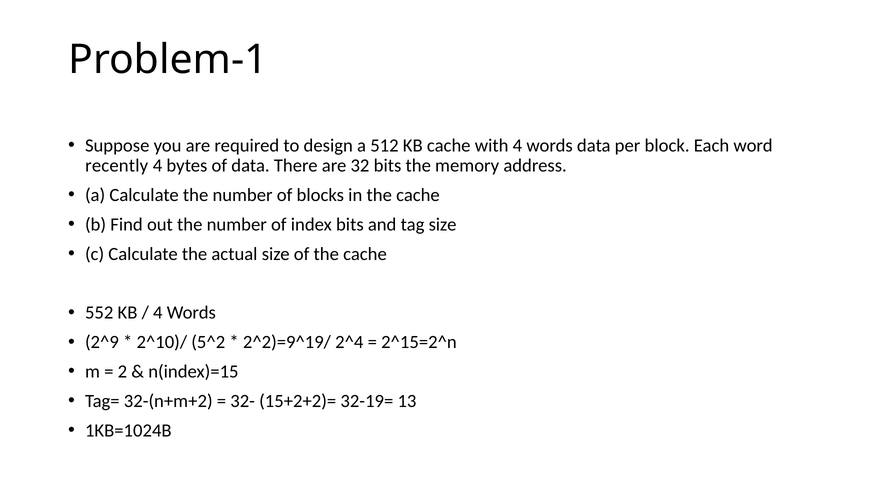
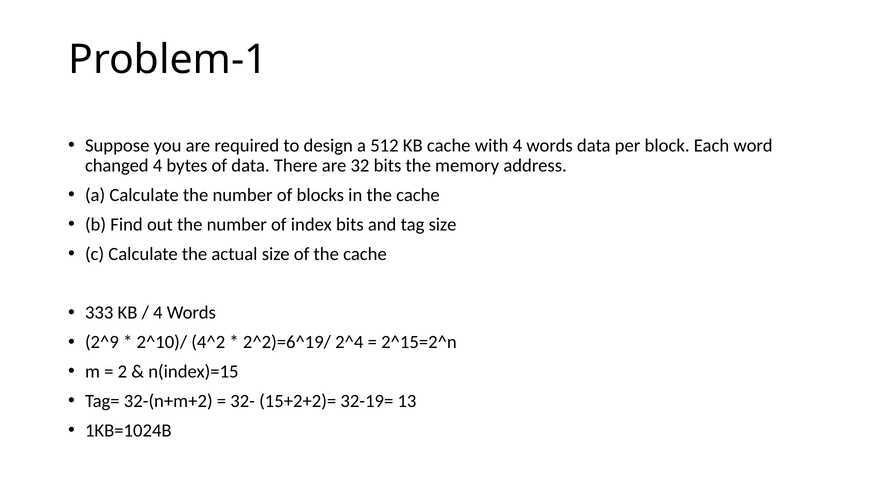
recently: recently -> changed
552: 552 -> 333
5^2: 5^2 -> 4^2
2^2)=9^19/: 2^2)=9^19/ -> 2^2)=6^19/
